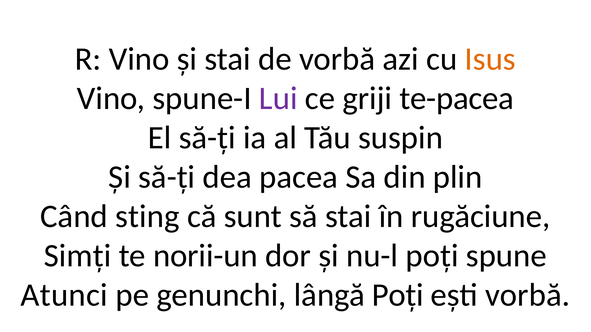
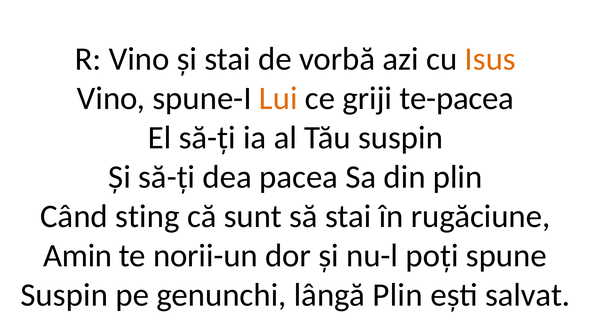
Lui colour: purple -> orange
Simți: Simți -> Amin
Atunci at (64, 296): Atunci -> Suspin
lângă Poți: Poți -> Plin
ești vorbă: vorbă -> salvat
